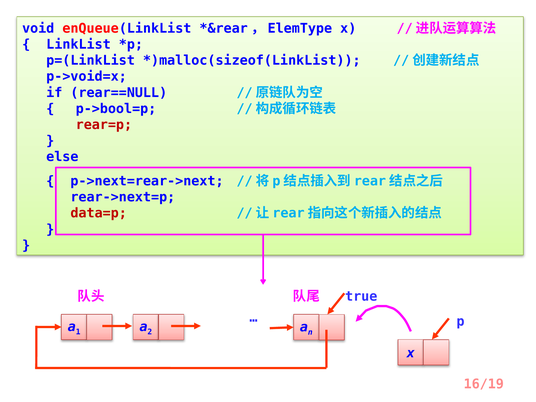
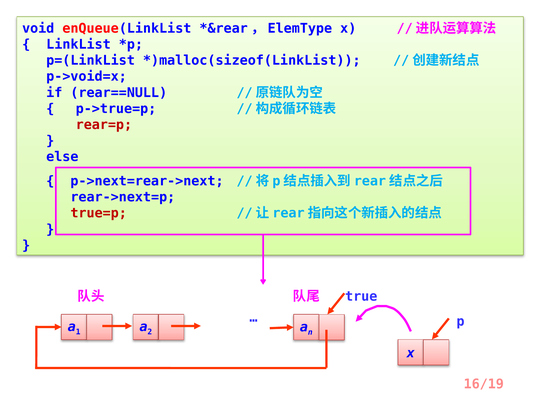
p->bool=p: p->bool=p -> p->true=p
data=p: data=p -> true=p
